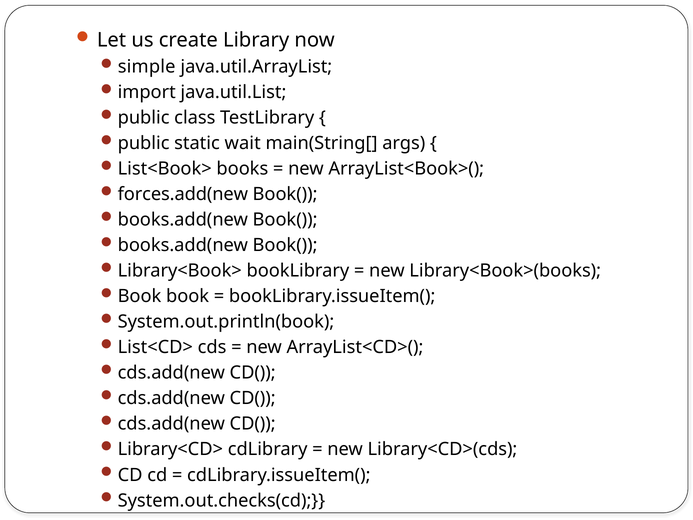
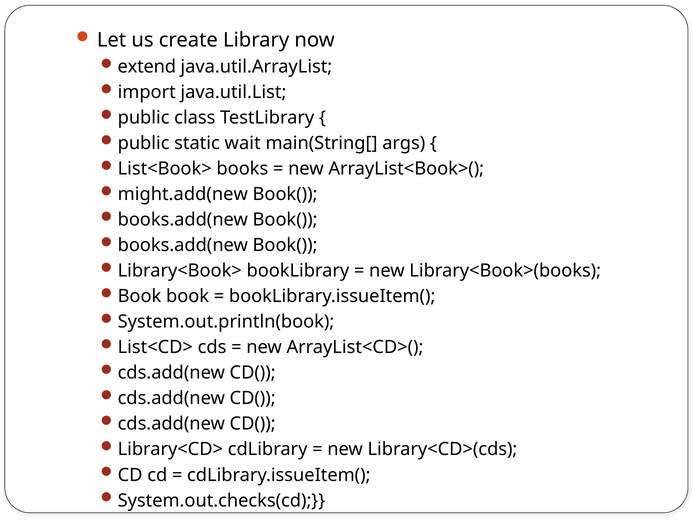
simple: simple -> extend
forces.add(new: forces.add(new -> might.add(new
